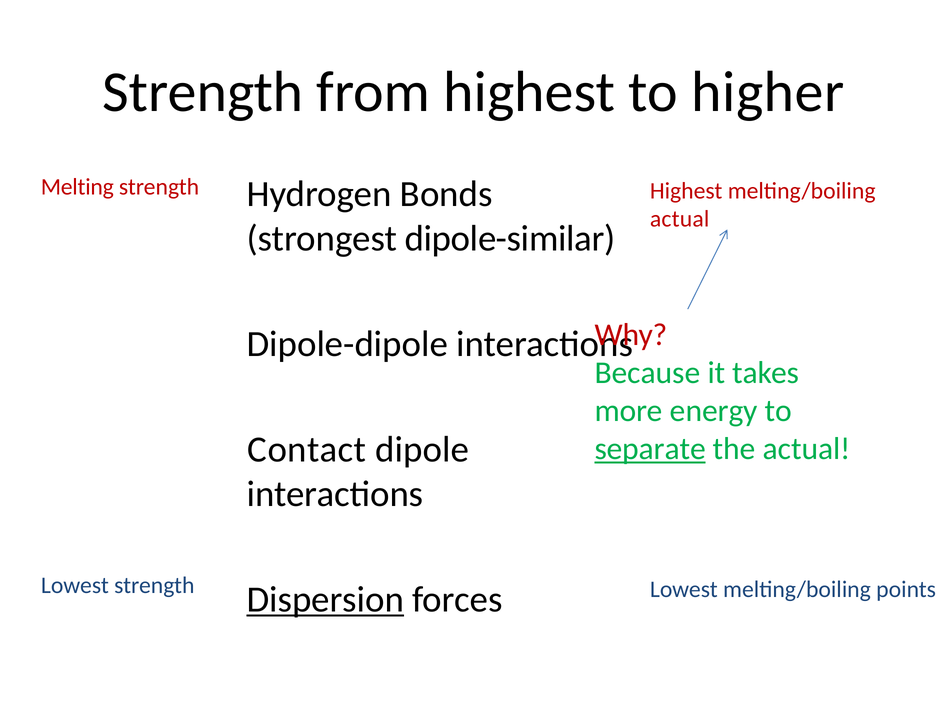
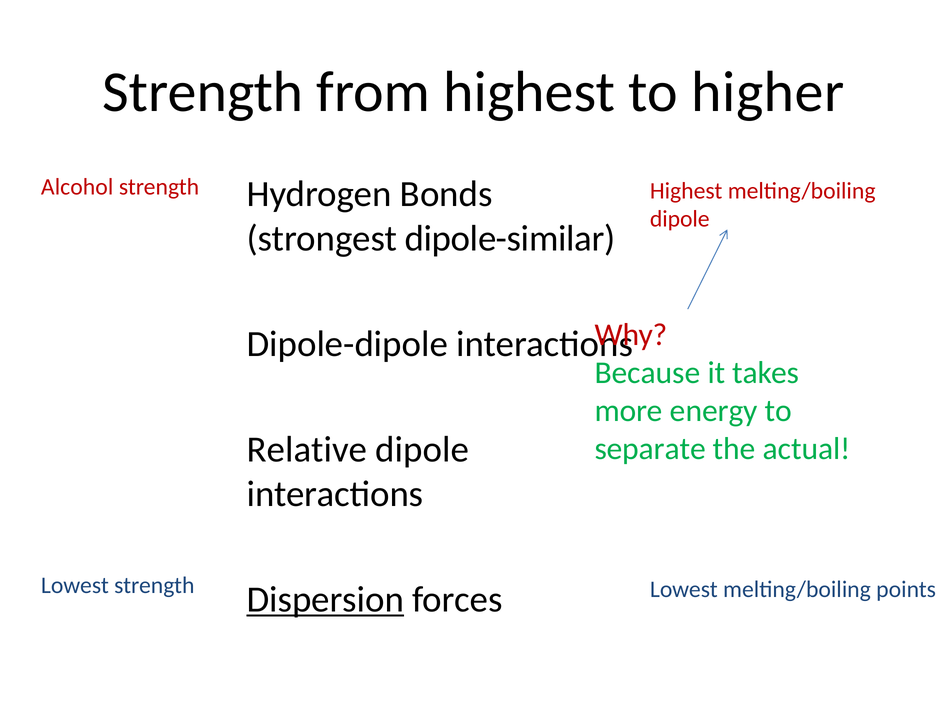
Melting: Melting -> Alcohol
actual at (680, 219): actual -> dipole
Contact: Contact -> Relative
separate underline: present -> none
